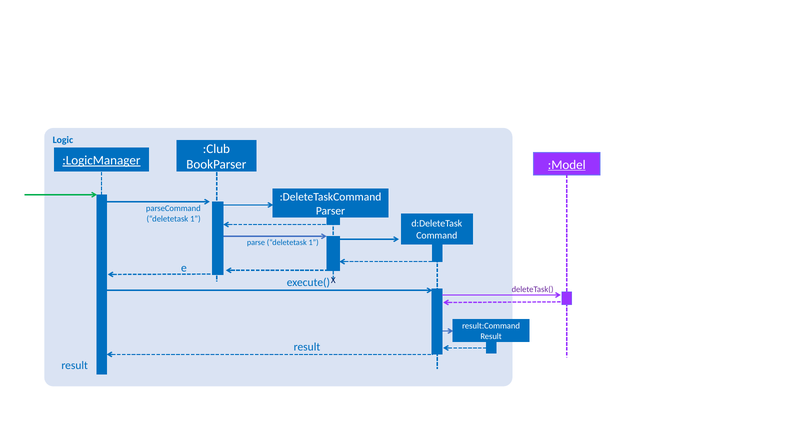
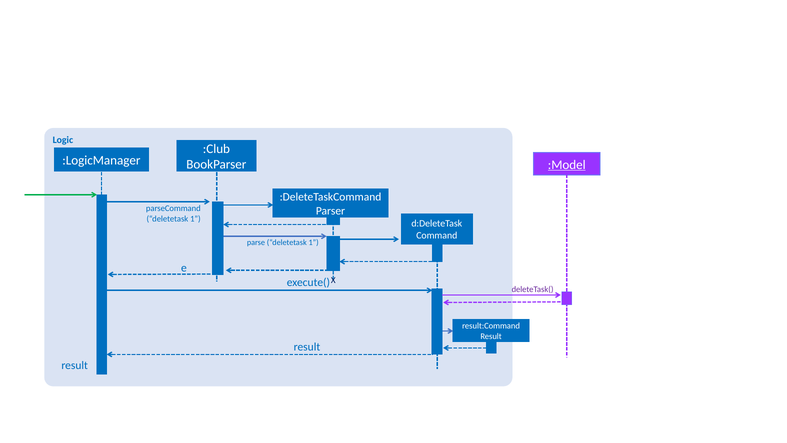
:LogicManager underline: present -> none
